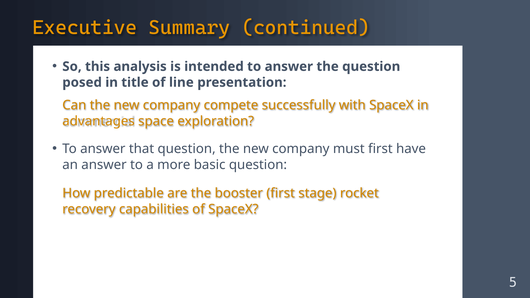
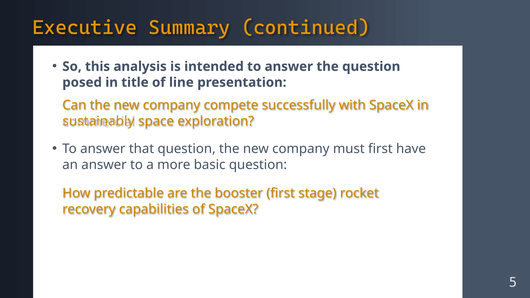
advantages: advantages -> sustainably
